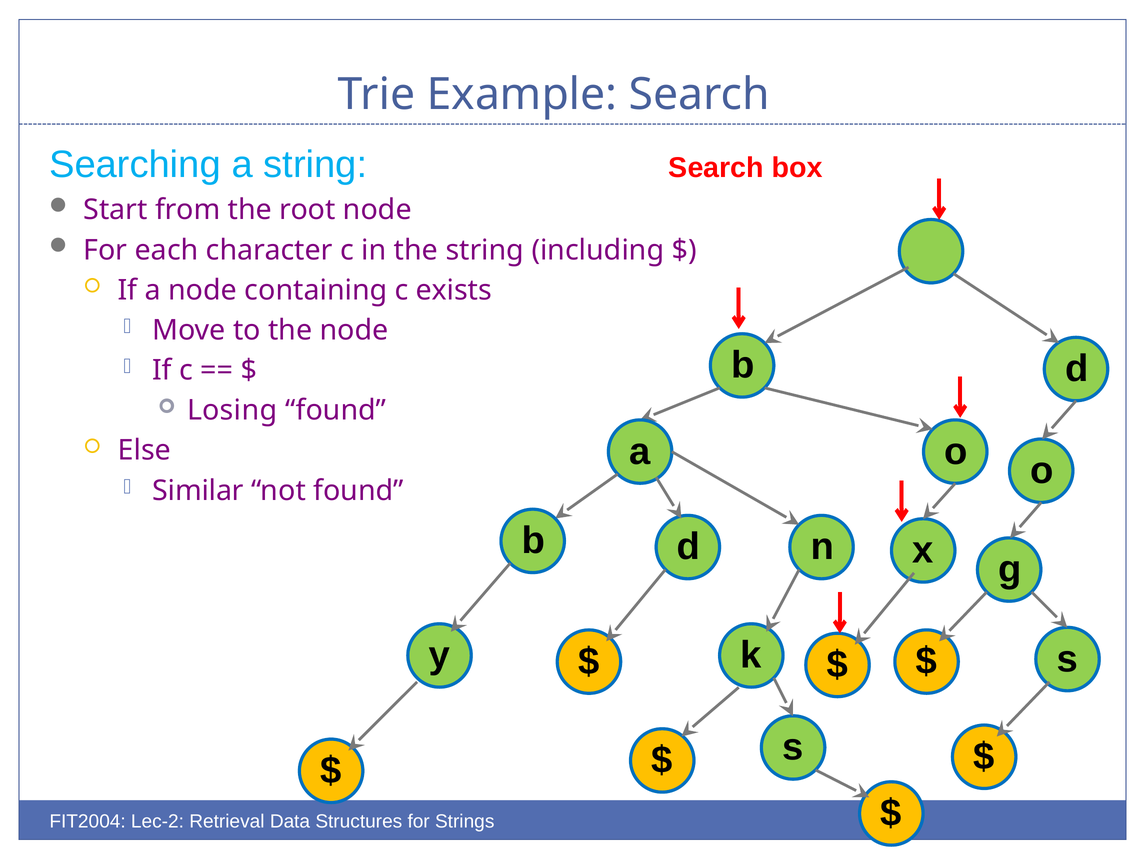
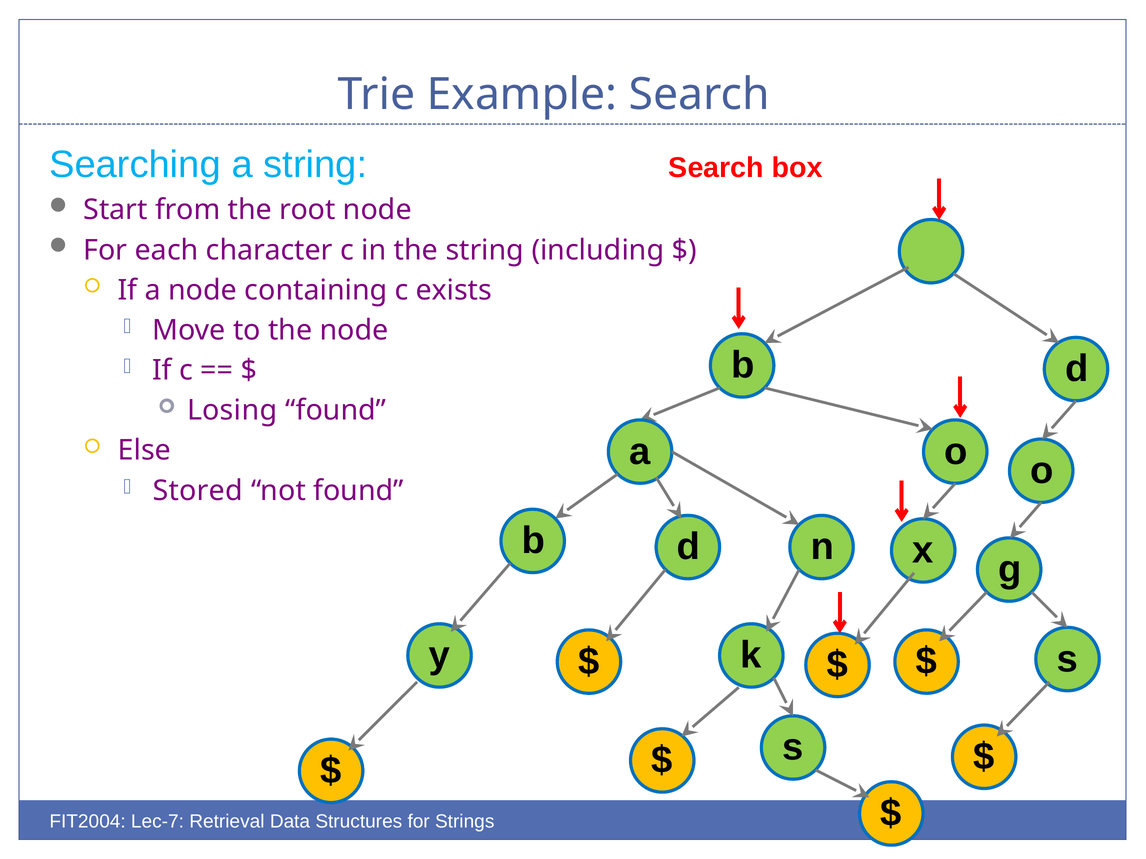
Similar: Similar -> Stored
Lec-2: Lec-2 -> Lec-7
